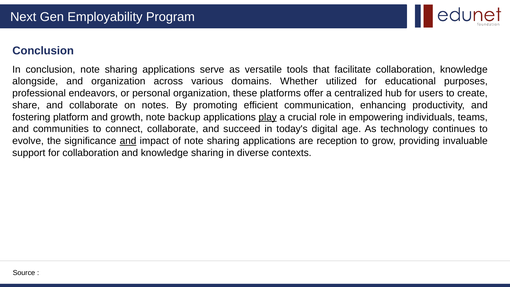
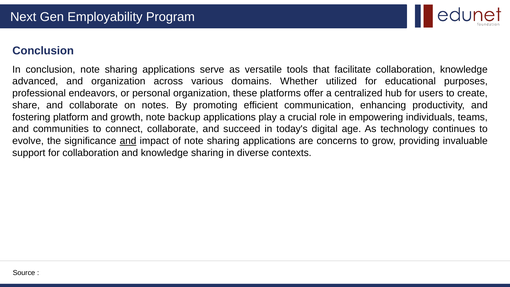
alongside: alongside -> advanced
play underline: present -> none
reception: reception -> concerns
